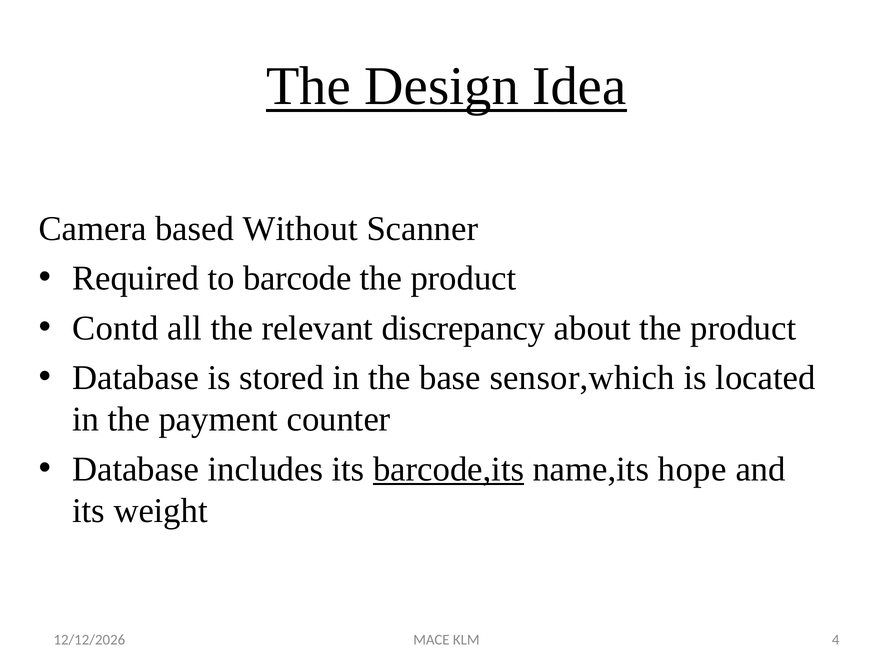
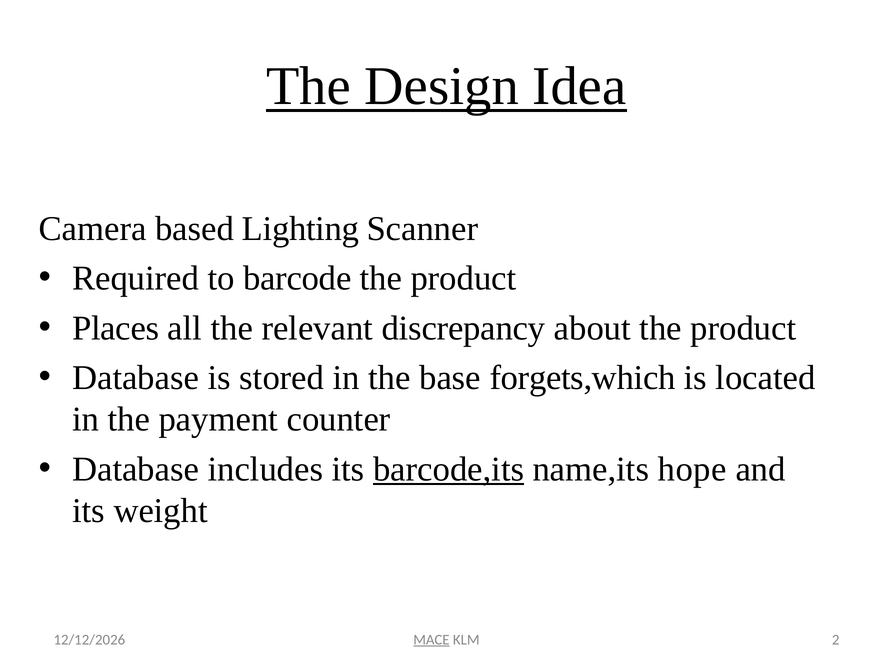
Without: Without -> Lighting
Contd: Contd -> Places
sensor,which: sensor,which -> forgets,which
MACE underline: none -> present
4: 4 -> 2
